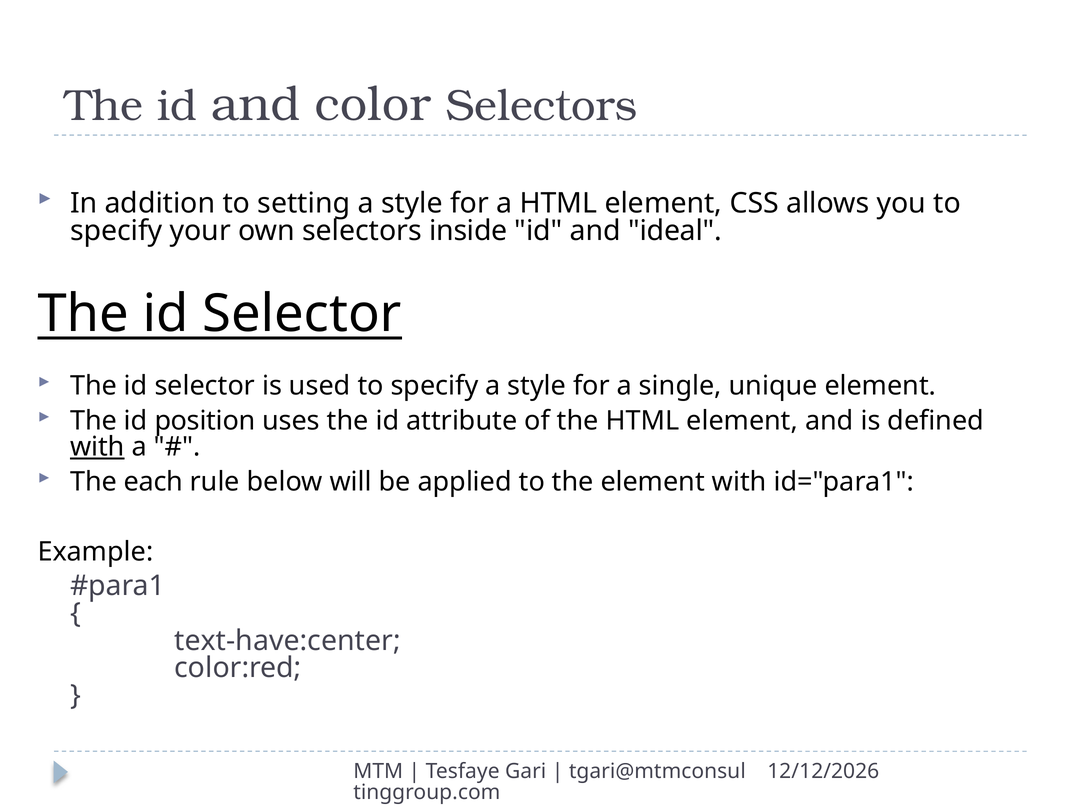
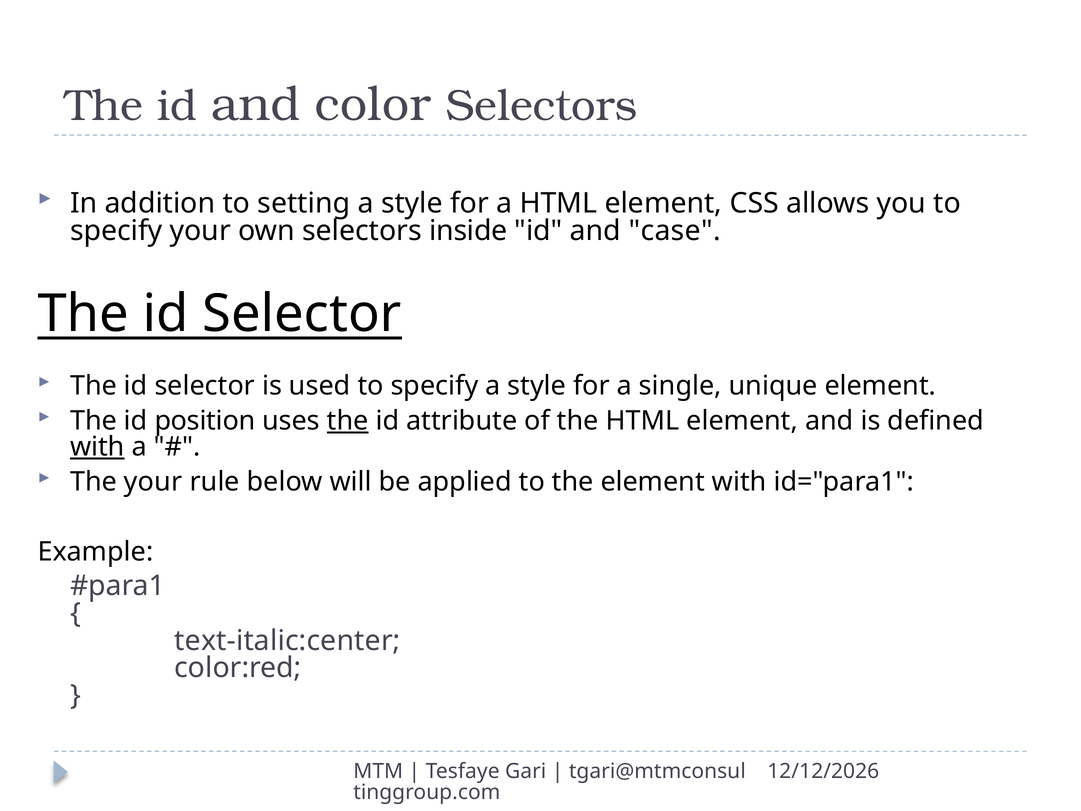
ideal: ideal -> case
the at (348, 421) underline: none -> present
The each: each -> your
text-have:center: text-have:center -> text-italic:center
